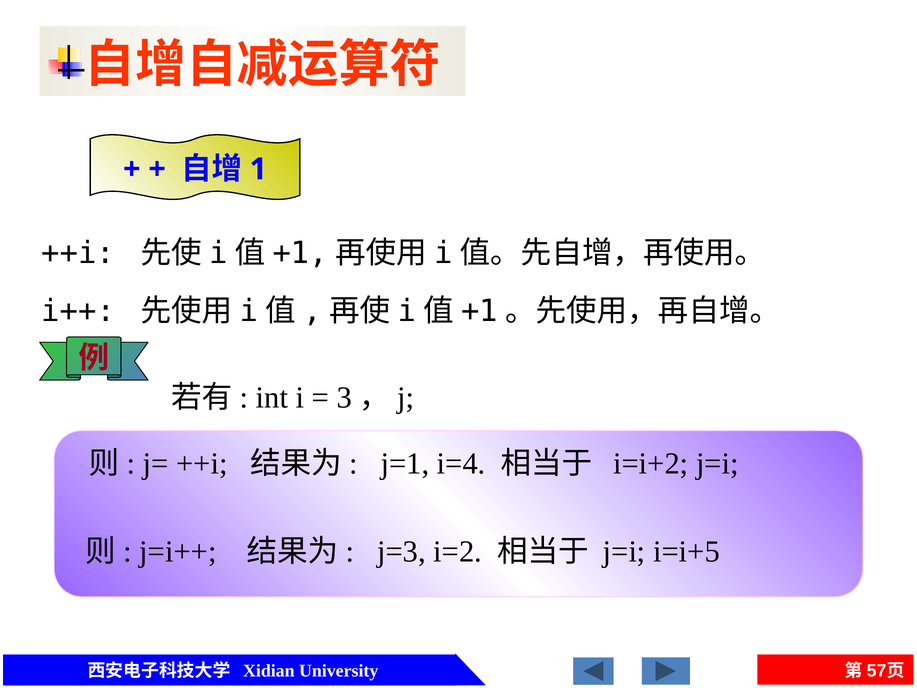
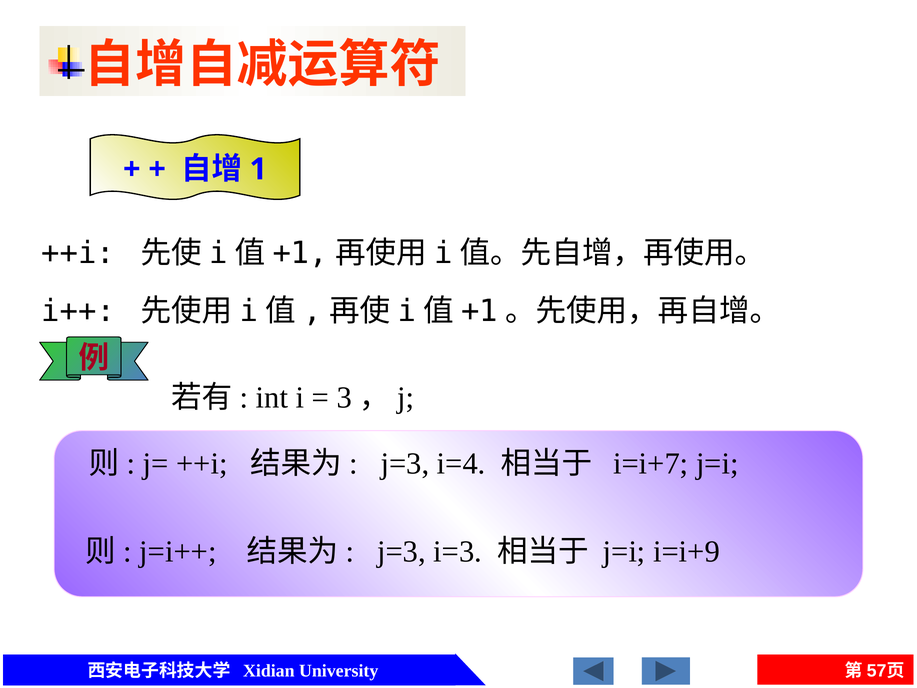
j=1 at (405, 464): j=1 -> j=3
i=i+2: i=i+2 -> i=i+7
i=2: i=2 -> i=3
i=i+5: i=i+5 -> i=i+9
